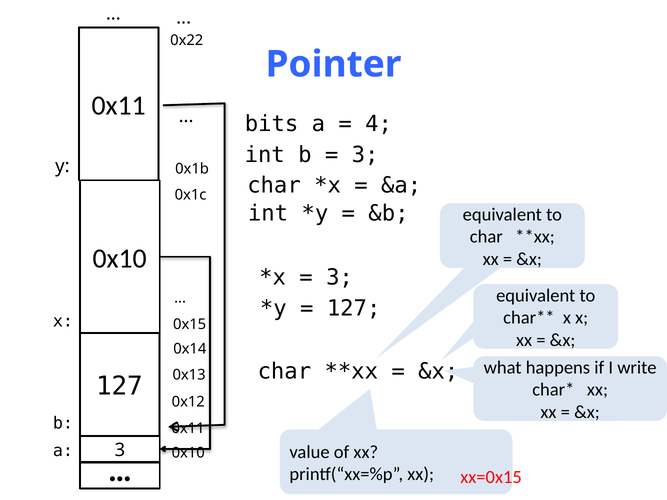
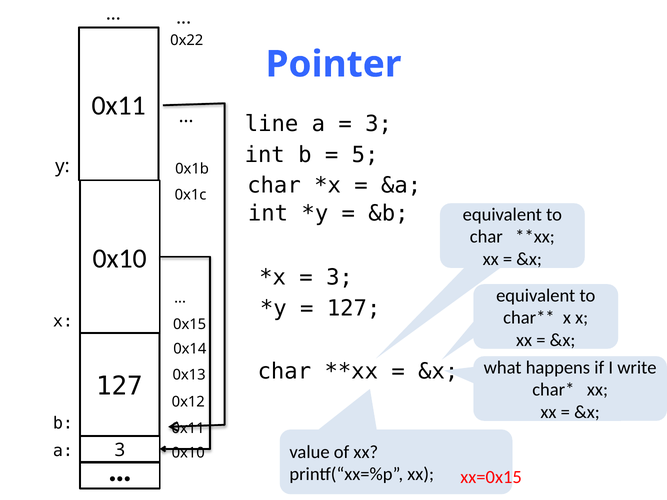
bits: bits -> line
4 at (379, 124): 4 -> 3
3 at (365, 155): 3 -> 5
